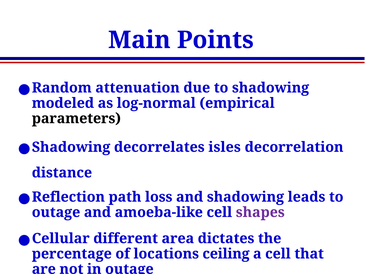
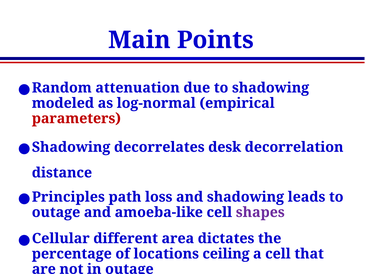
parameters at (76, 118) colour: black -> red
isles: isles -> desk
Reflection: Reflection -> Principles
